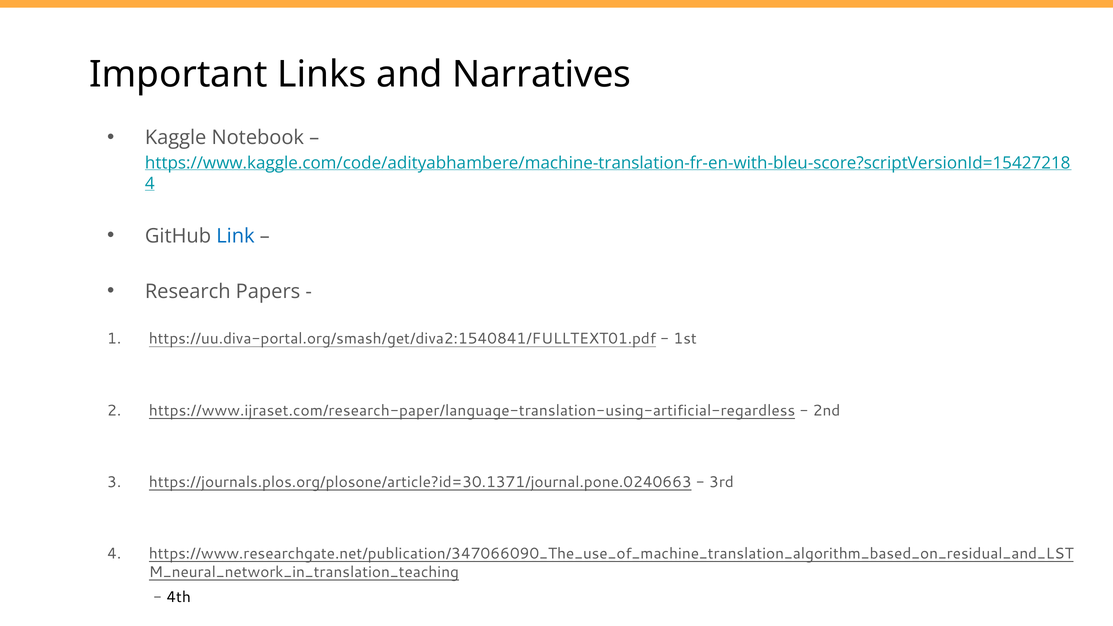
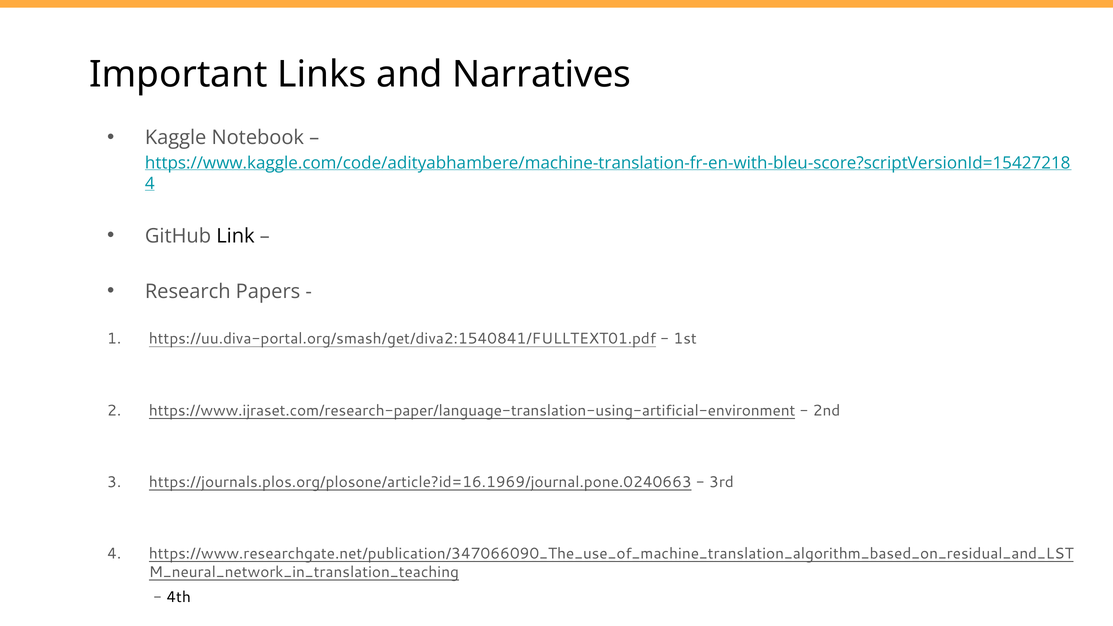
Link colour: blue -> black
https://www.ijraset.com/research-paper/language-translation-using-artificial-regardless: https://www.ijraset.com/research-paper/language-translation-using-artificial-regardless -> https://www.ijraset.com/research-paper/language-translation-using-artificial-environment
https://journals.plos.org/plosone/article?id=30.1371/journal.pone.0240663: https://journals.plos.org/plosone/article?id=30.1371/journal.pone.0240663 -> https://journals.plos.org/plosone/article?id=16.1969/journal.pone.0240663
